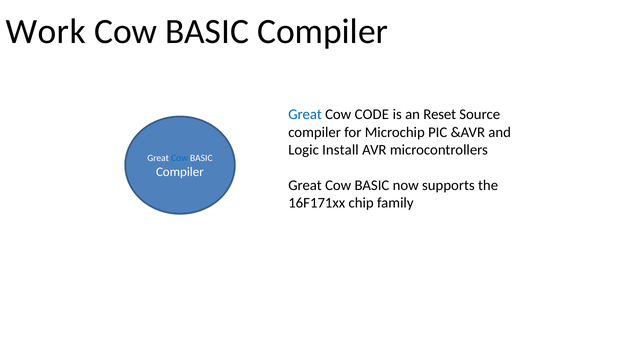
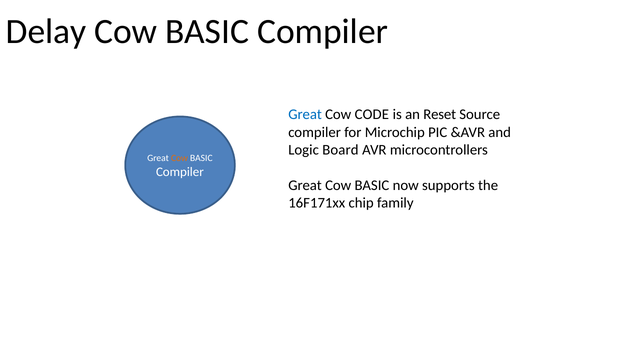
Work: Work -> Delay
Install: Install -> Board
Cow at (179, 158) colour: blue -> orange
